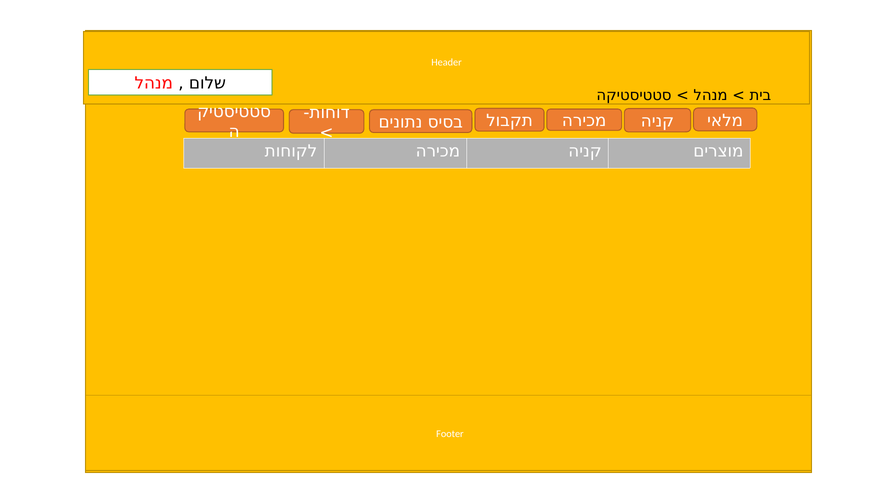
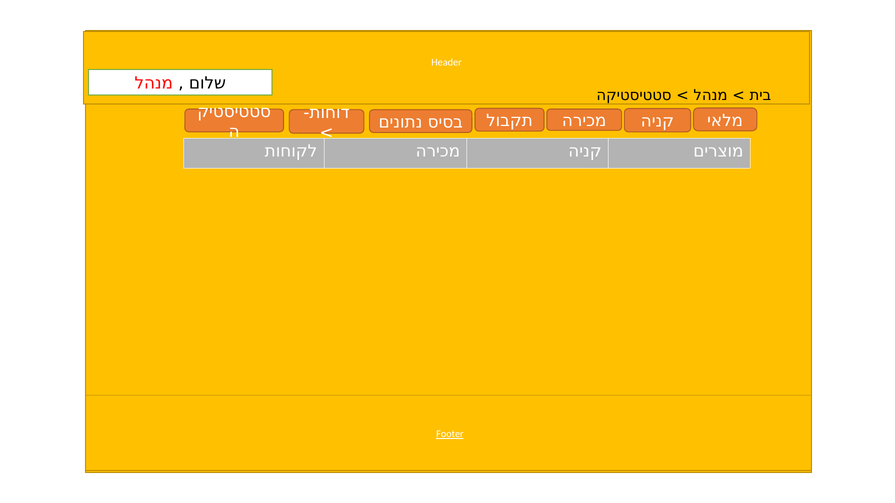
Footer underline: none -> present
